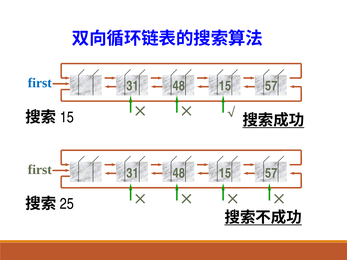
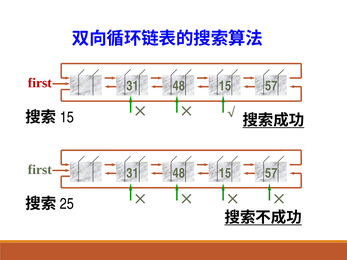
first at (40, 83) colour: blue -> red
